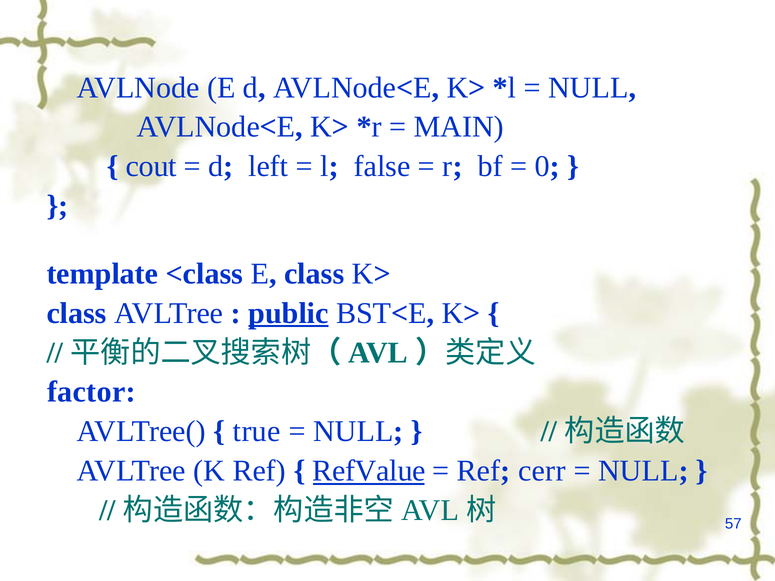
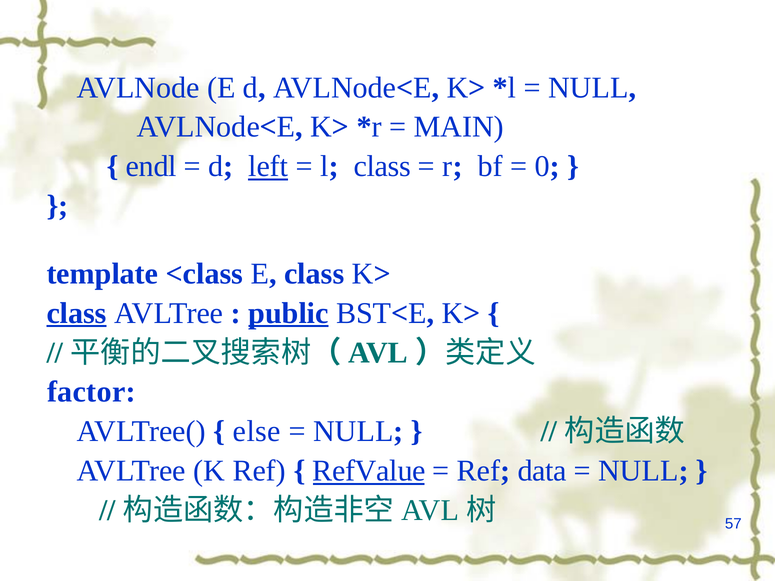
cout: cout -> endl
left underline: none -> present
l false: false -> class
class at (77, 313) underline: none -> present
true: true -> else
cerr: cerr -> data
